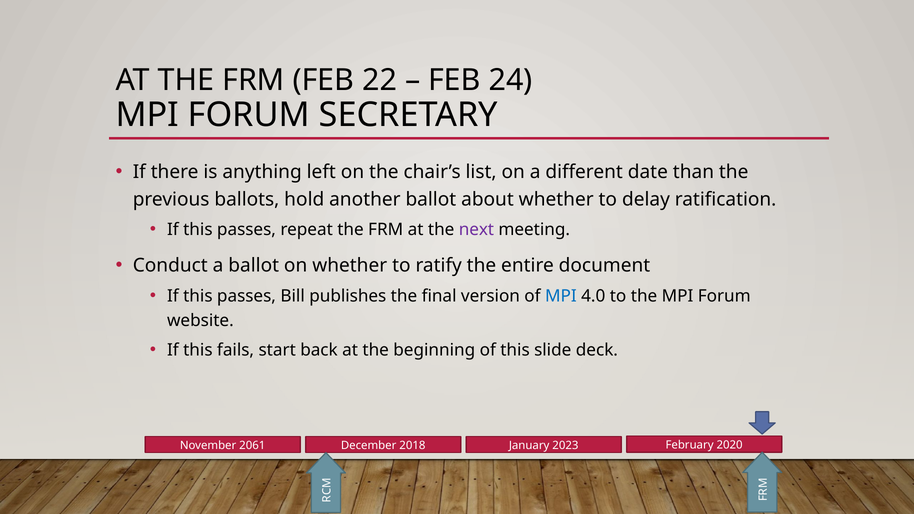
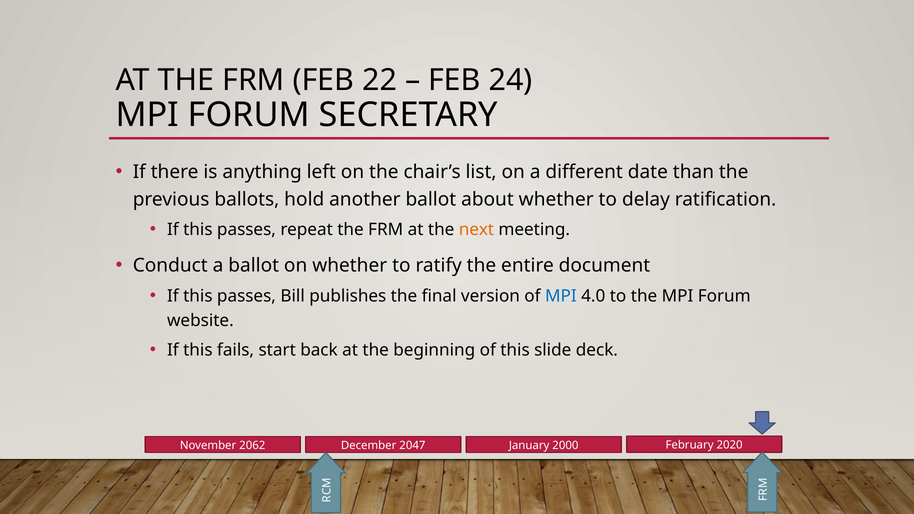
next colour: purple -> orange
2061: 2061 -> 2062
2018: 2018 -> 2047
2023: 2023 -> 2000
